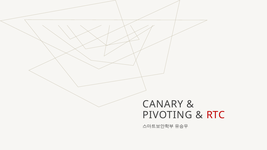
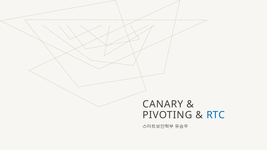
RTC colour: red -> blue
